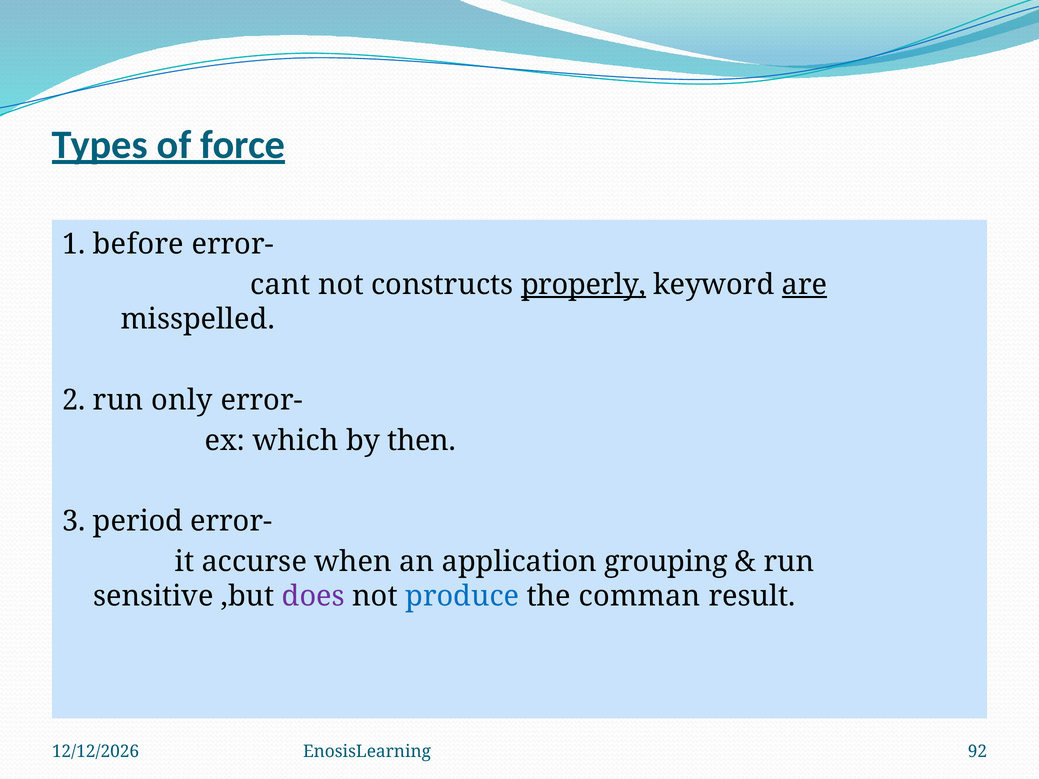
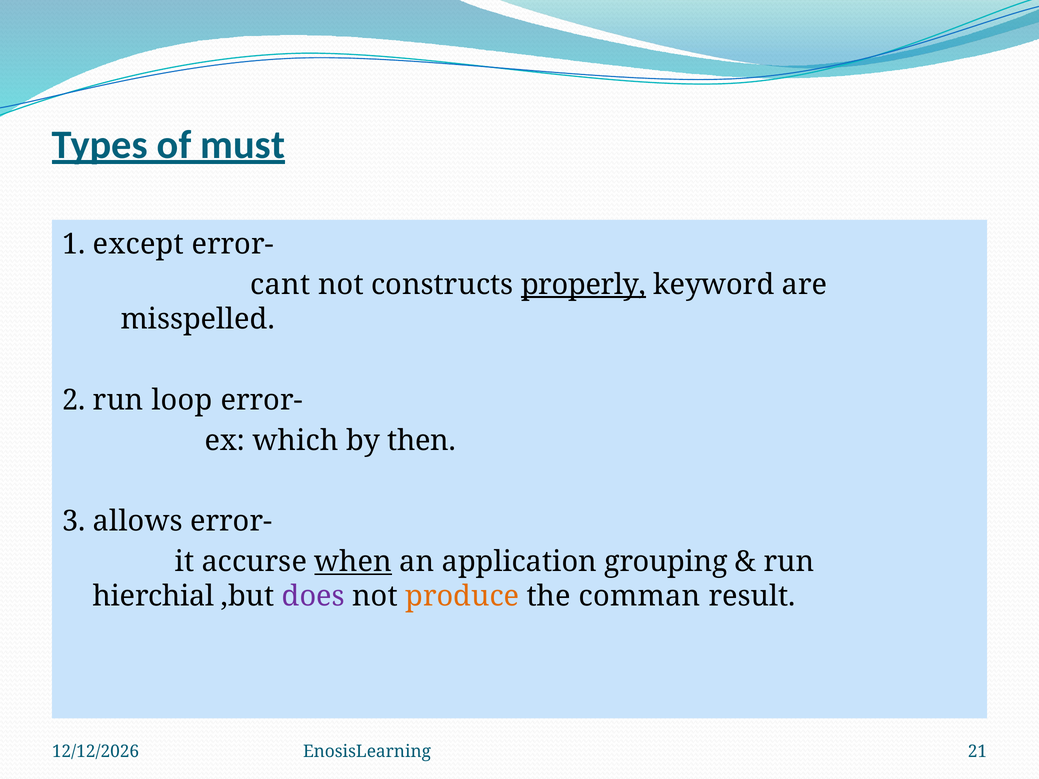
force: force -> must
before: before -> except
are underline: present -> none
only: only -> loop
period: period -> allows
when underline: none -> present
sensitive: sensitive -> hierchial
produce colour: blue -> orange
92: 92 -> 21
